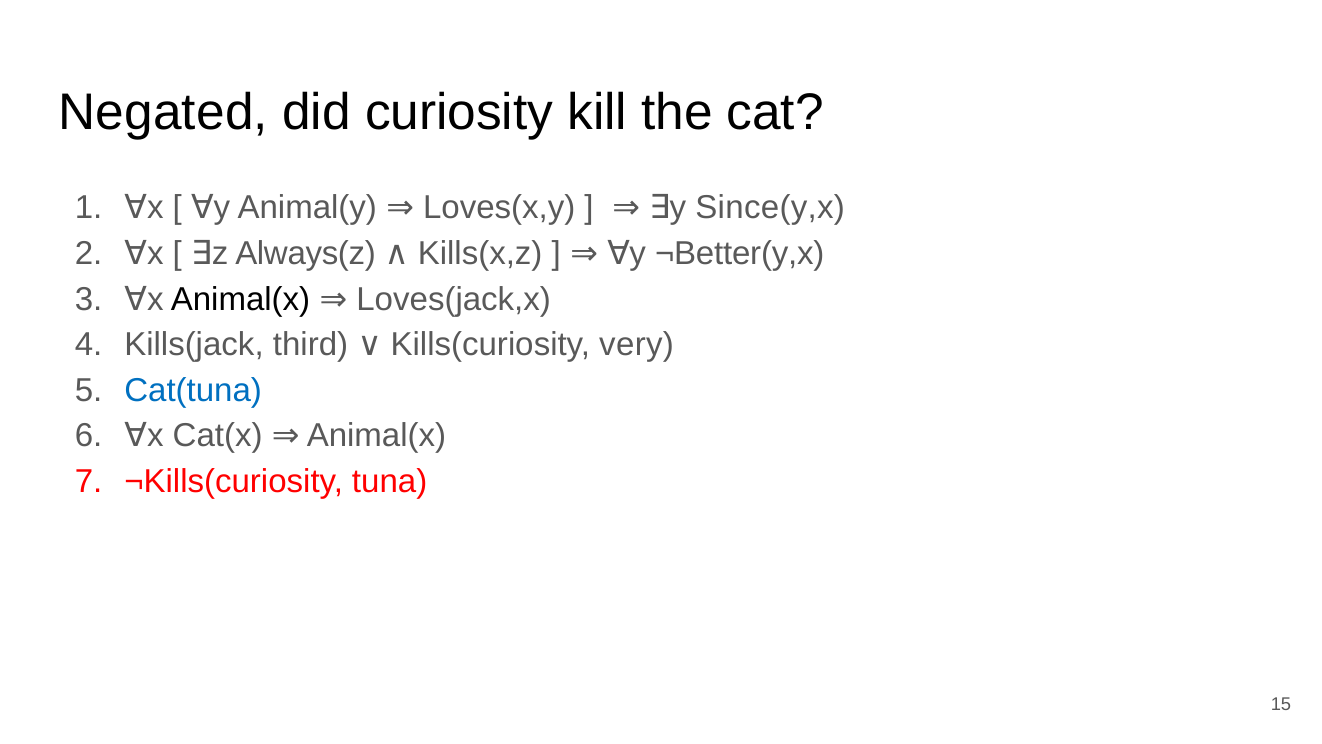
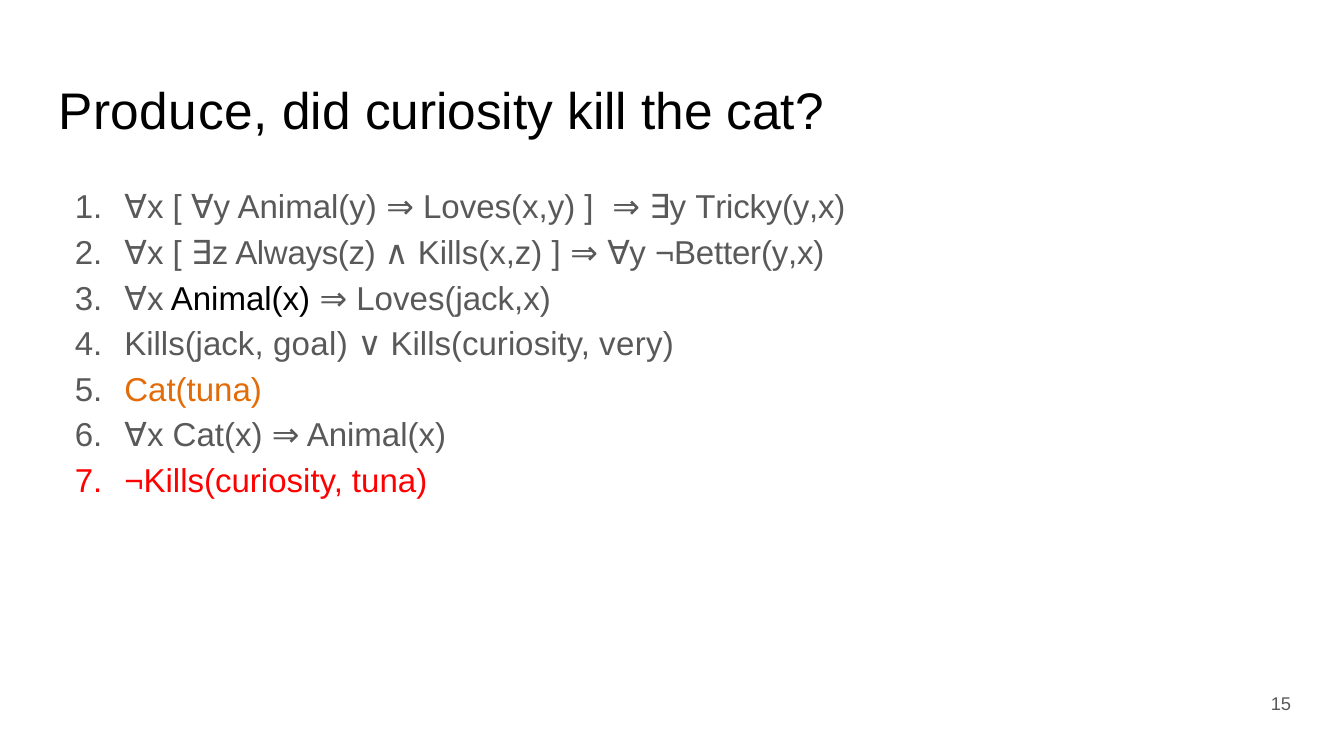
Negated: Negated -> Produce
Since(y,x: Since(y,x -> Tricky(y,x
third: third -> goal
Cat(tuna colour: blue -> orange
